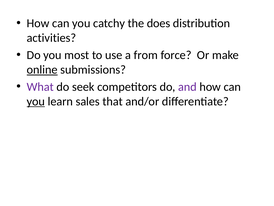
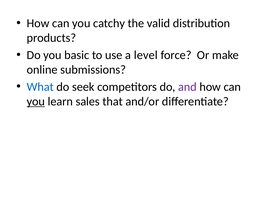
does: does -> valid
activities: activities -> products
most: most -> basic
from: from -> level
online underline: present -> none
What colour: purple -> blue
